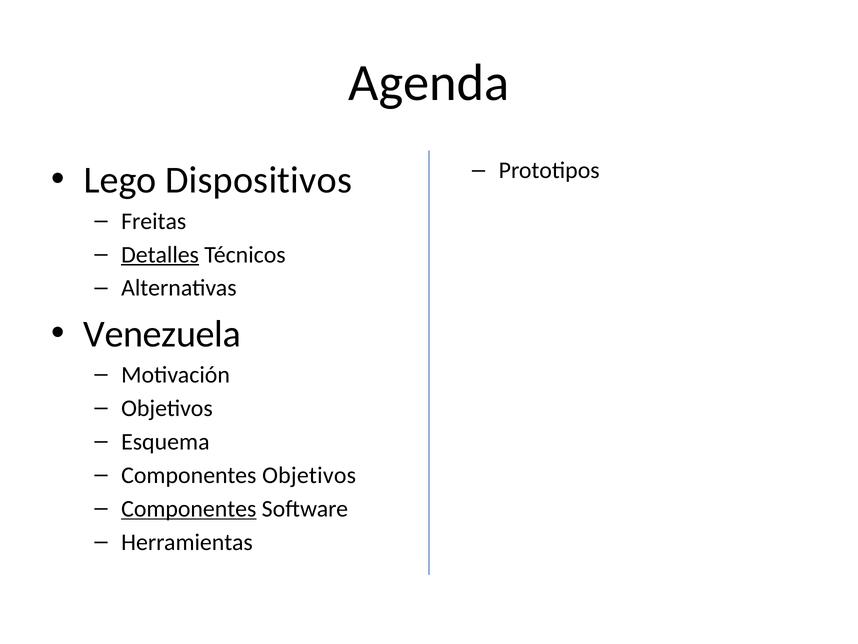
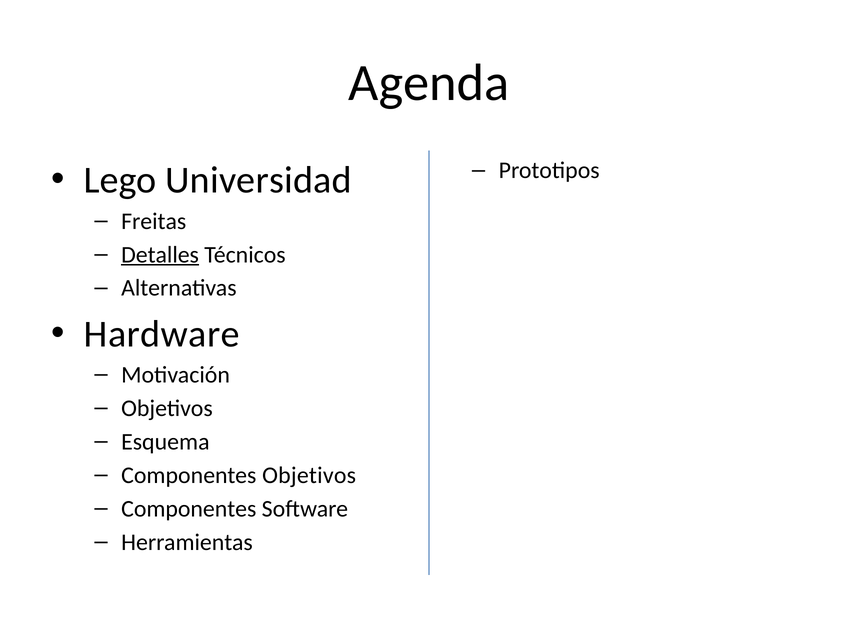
Dispositivos: Dispositivos -> Universidad
Venezuela: Venezuela -> Hardware
Componentes at (189, 508) underline: present -> none
